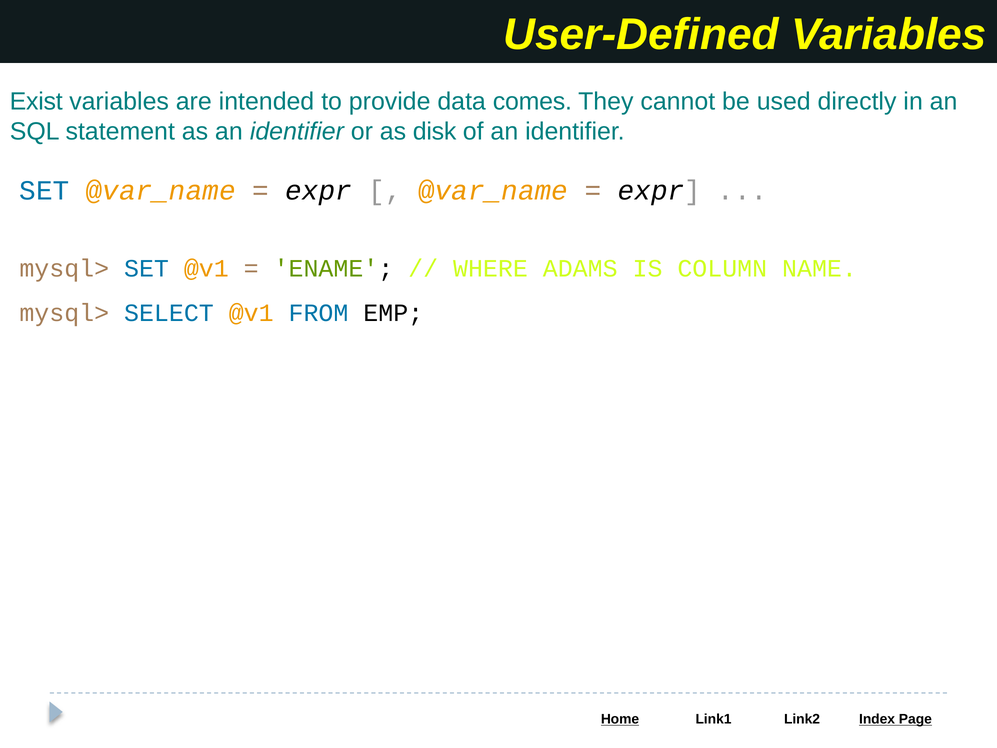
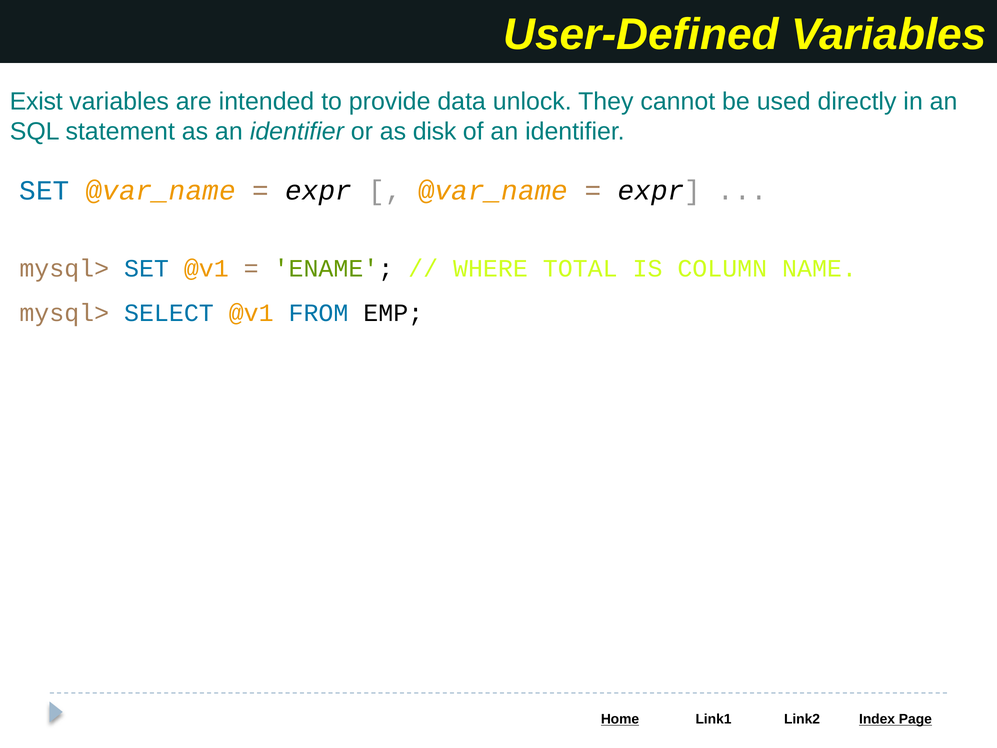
comes: comes -> unlock
ADAMS: ADAMS -> TOTAL
